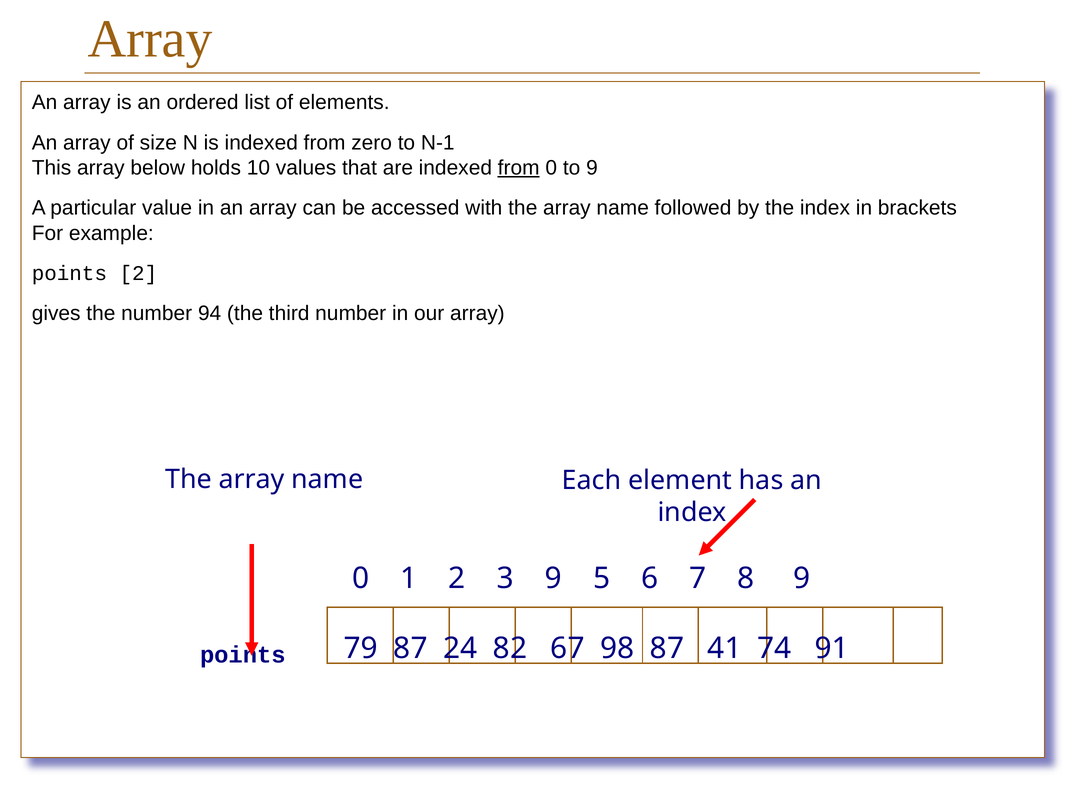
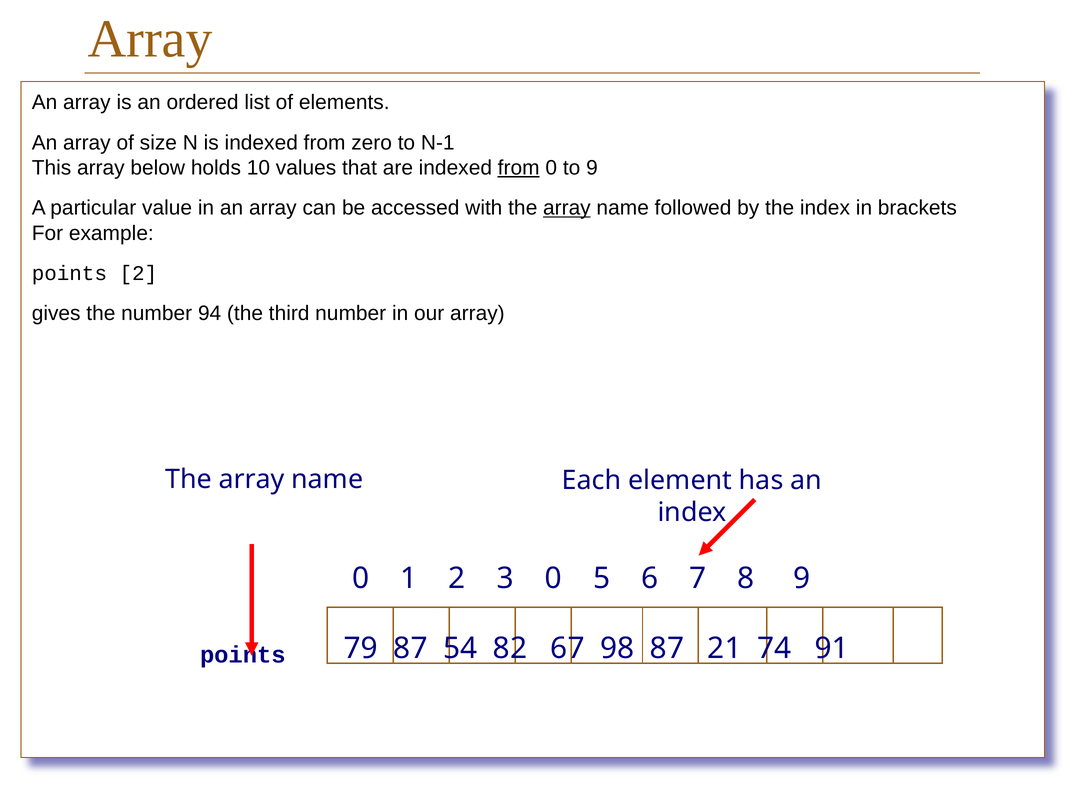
array at (567, 208) underline: none -> present
3 9: 9 -> 0
24: 24 -> 54
41: 41 -> 21
